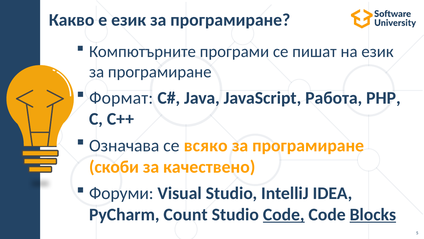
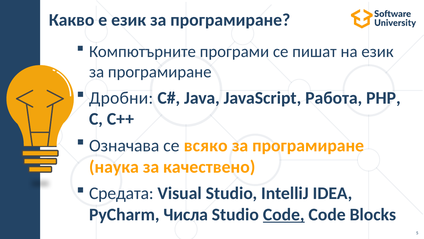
Формат: Формат -> Дробни
скоби: скоби -> наука
Форуми: Форуми -> Средата
Count: Count -> Числа
Blocks underline: present -> none
